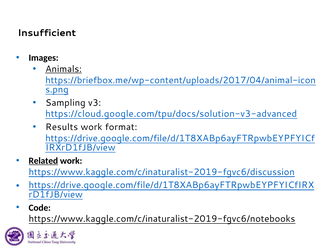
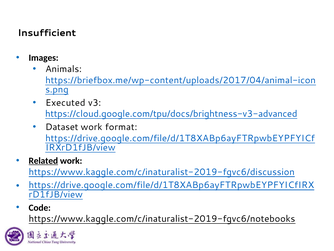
Animals underline: present -> none
Sampling: Sampling -> Executed
https://cloud.google.com/tpu/docs/solution-v3-advanced: https://cloud.google.com/tpu/docs/solution-v3-advanced -> https://cloud.google.com/tpu/docs/brightness-v3-advanced
Results: Results -> Dataset
